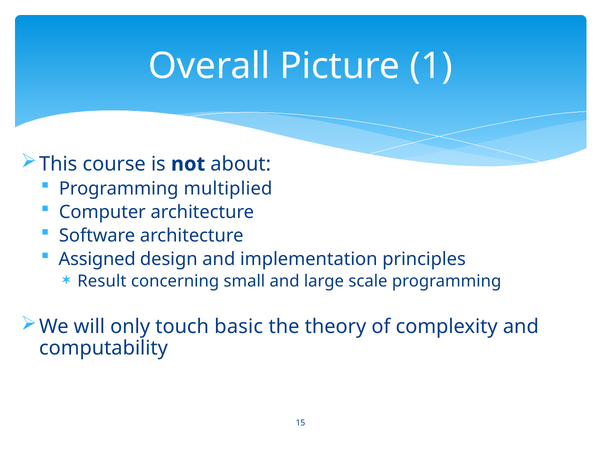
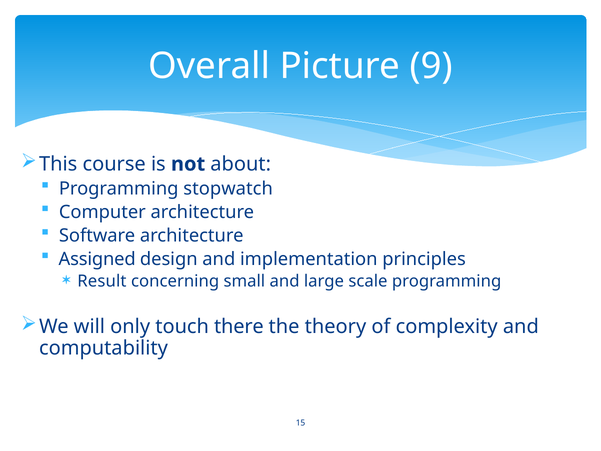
1: 1 -> 9
multiplied: multiplied -> stopwatch
basic: basic -> there
